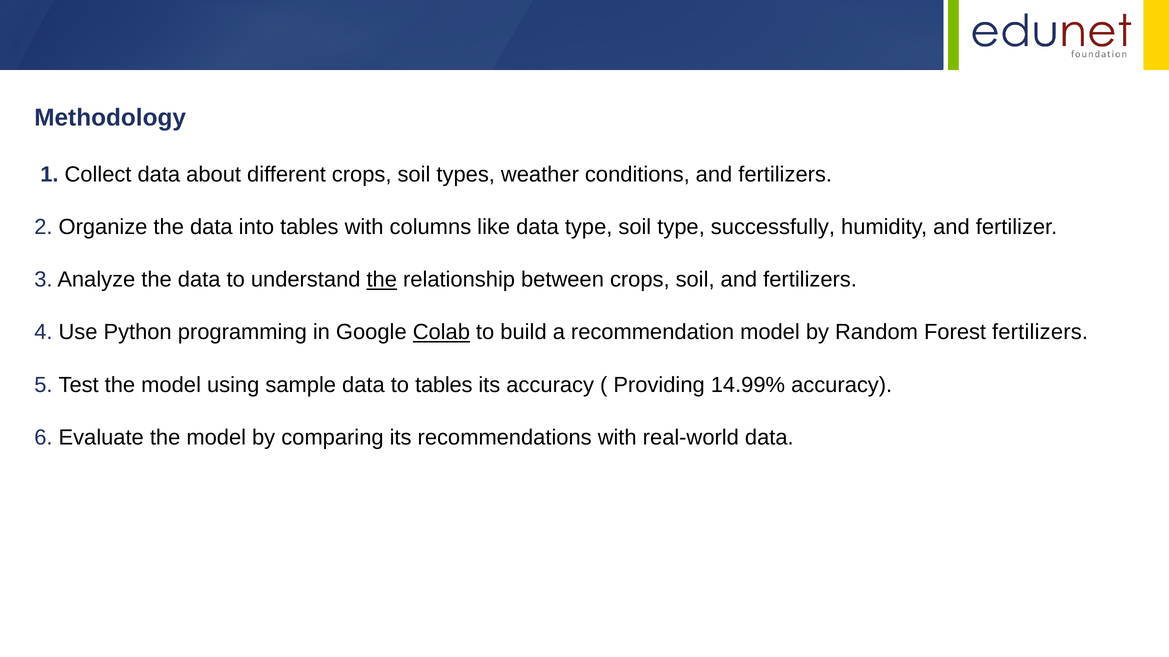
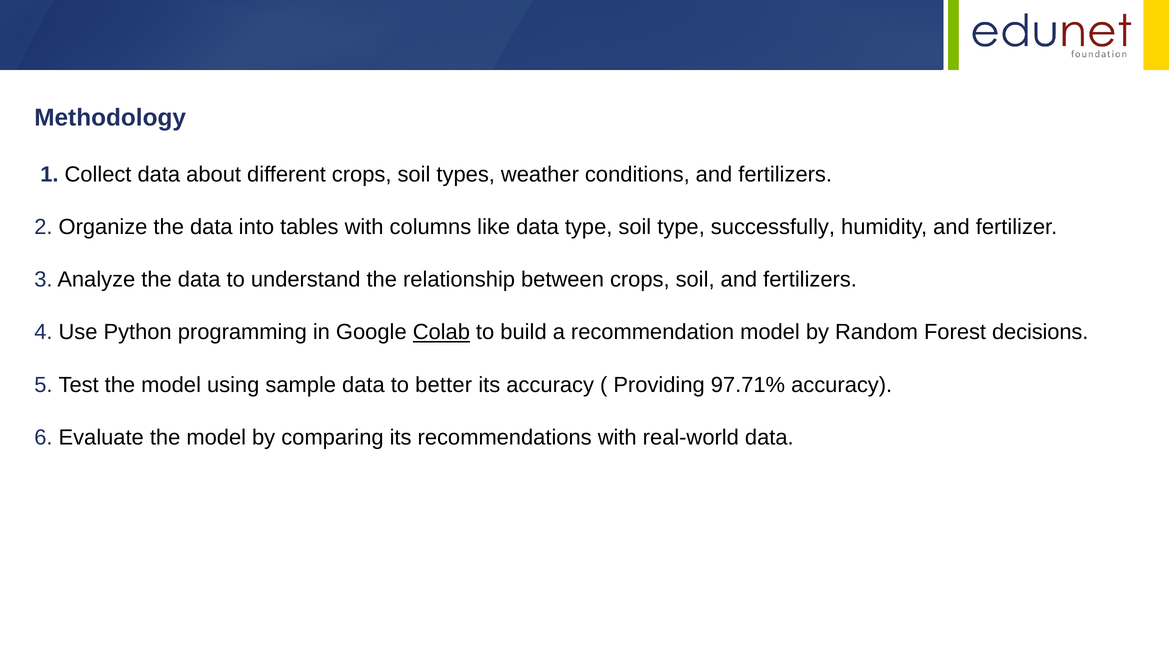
the at (382, 280) underline: present -> none
Forest fertilizers: fertilizers -> decisions
to tables: tables -> better
14.99%: 14.99% -> 97.71%
